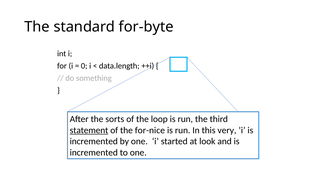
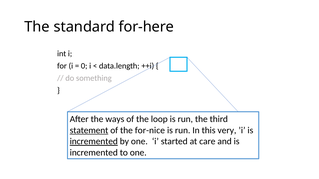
for-byte: for-byte -> for-here
sorts: sorts -> ways
incremented at (94, 142) underline: none -> present
look: look -> care
